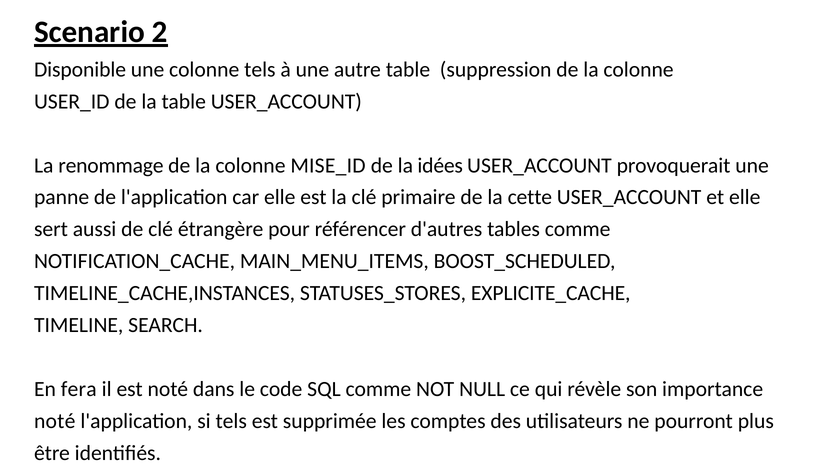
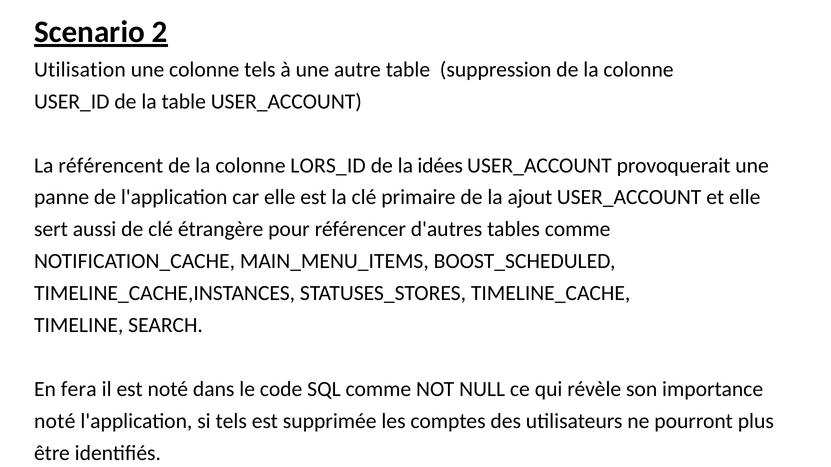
Disponible: Disponible -> Utilisation
renommage: renommage -> référencent
MISE_ID: MISE_ID -> LORS_ID
cette: cette -> ajout
EXPLICITE_CACHE: EXPLICITE_CACHE -> TIMELINE_CACHE
